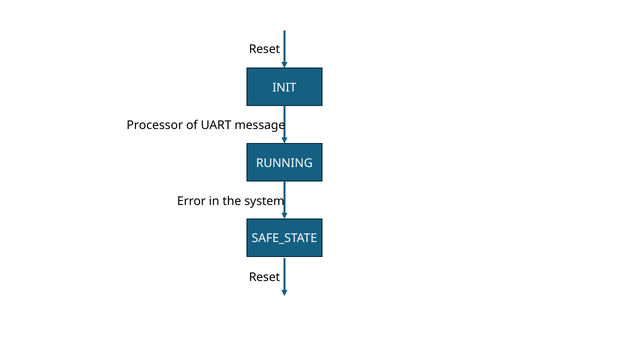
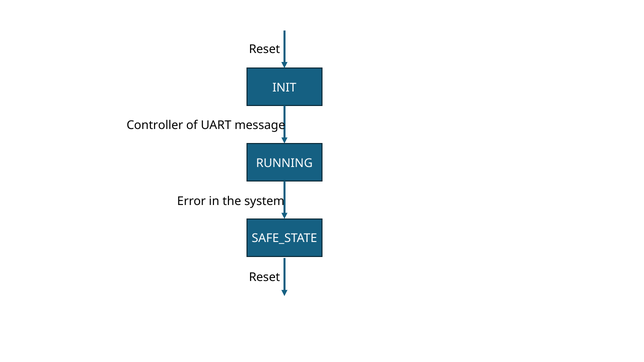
Processor: Processor -> Controller
